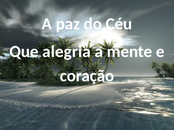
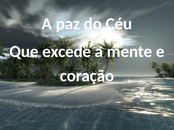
alegria: alegria -> excede
